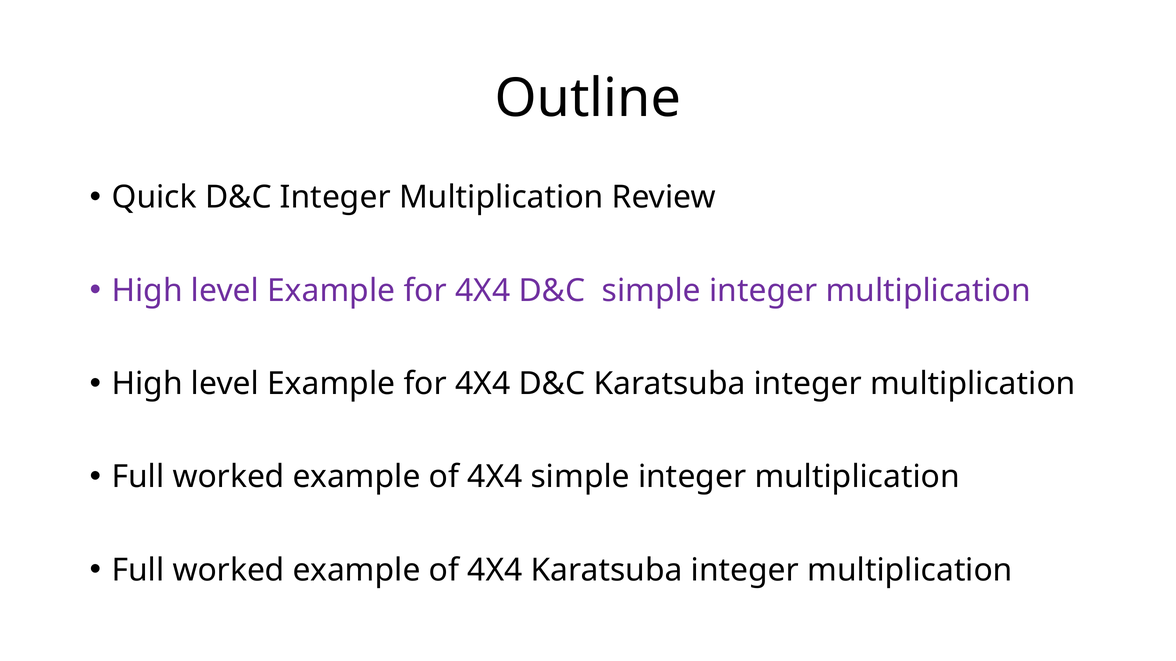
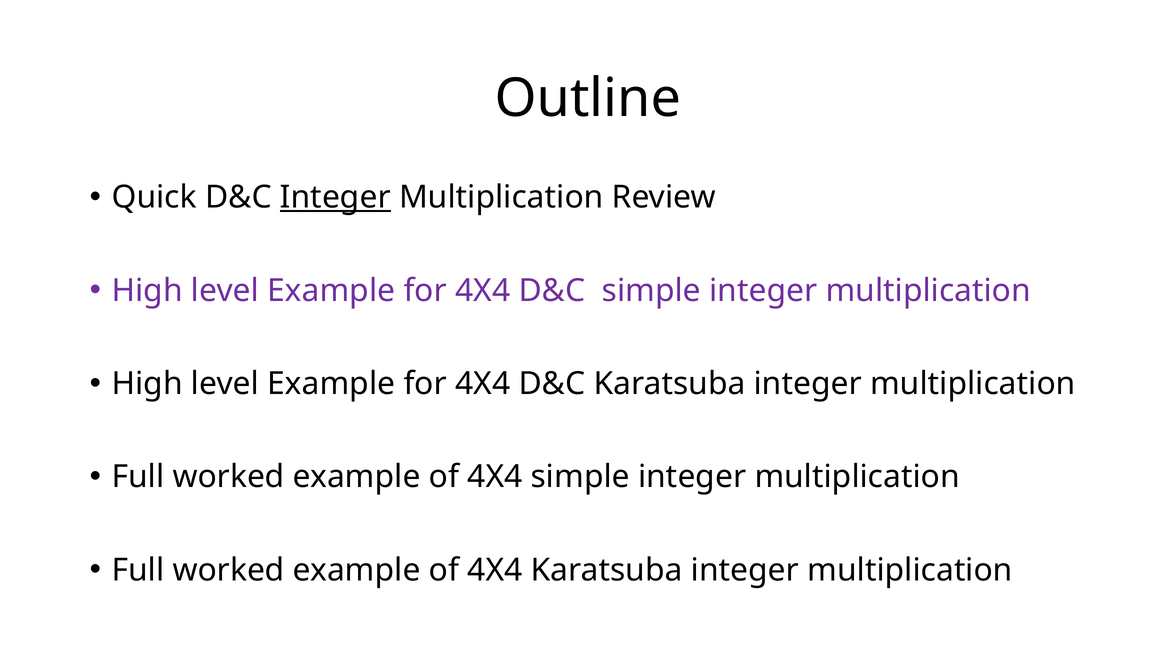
Integer at (335, 197) underline: none -> present
